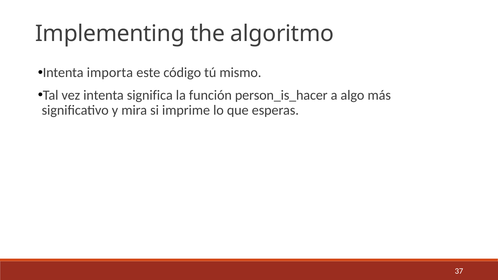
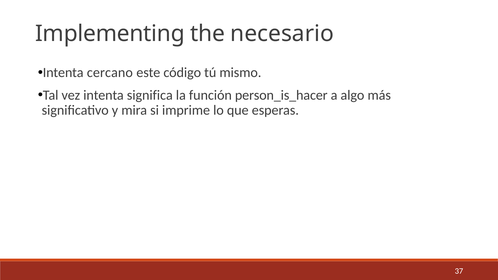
algoritmo: algoritmo -> necesario
importa: importa -> cercano
